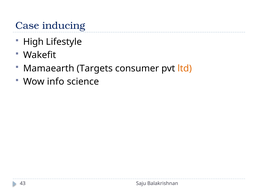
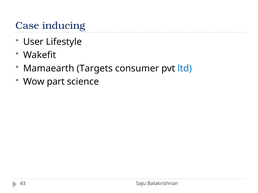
High: High -> User
ltd colour: orange -> blue
info: info -> part
